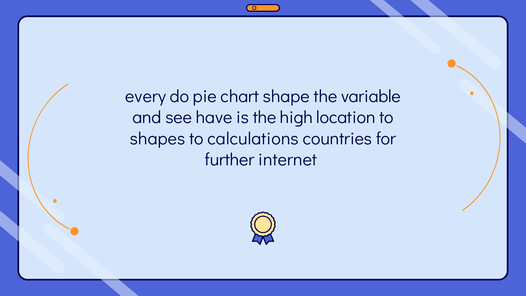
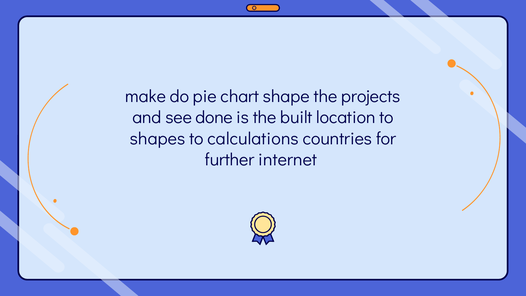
every: every -> make
variable: variable -> projects
have: have -> done
high: high -> built
